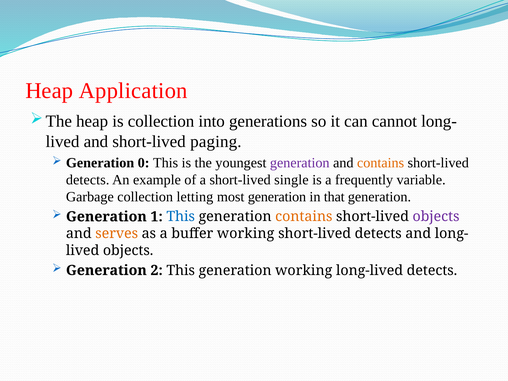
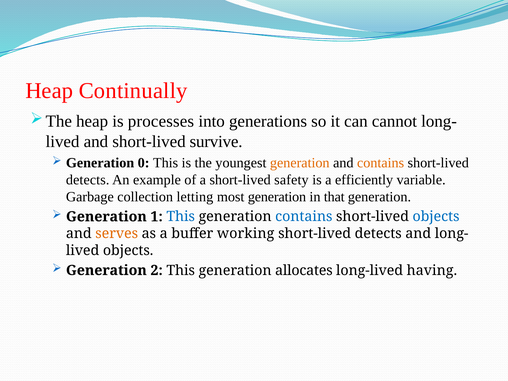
Application: Application -> Continually
is collection: collection -> processes
paging: paging -> survive
generation at (300, 163) colour: purple -> orange
single: single -> safety
frequently: frequently -> efficiently
contains at (304, 217) colour: orange -> blue
objects at (436, 217) colour: purple -> blue
generation working: working -> allocates
long-lived detects: detects -> having
